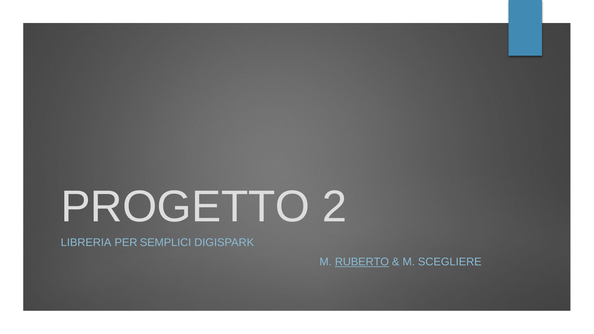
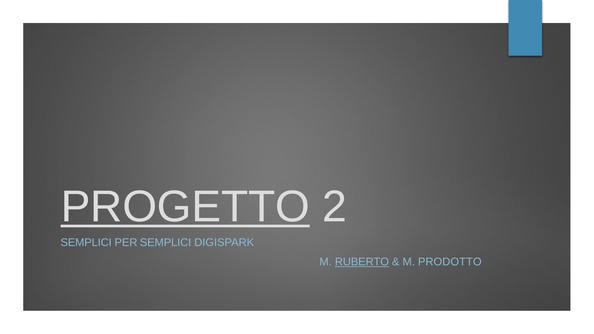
PROGETTO underline: none -> present
LIBRERIA at (86, 242): LIBRERIA -> SEMPLICI
SCEGLIERE: SCEGLIERE -> PRODOTTO
